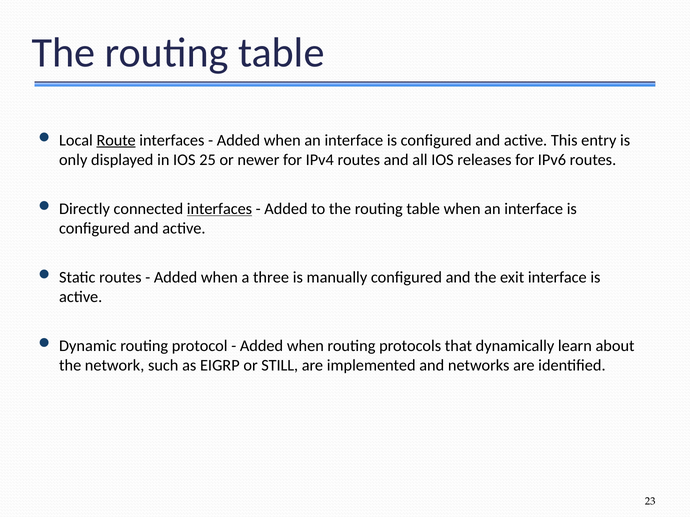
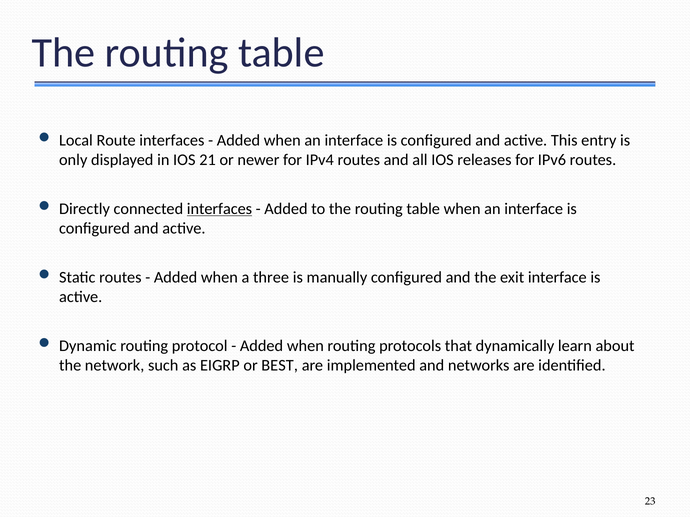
Route underline: present -> none
25: 25 -> 21
STILL: STILL -> BEST
